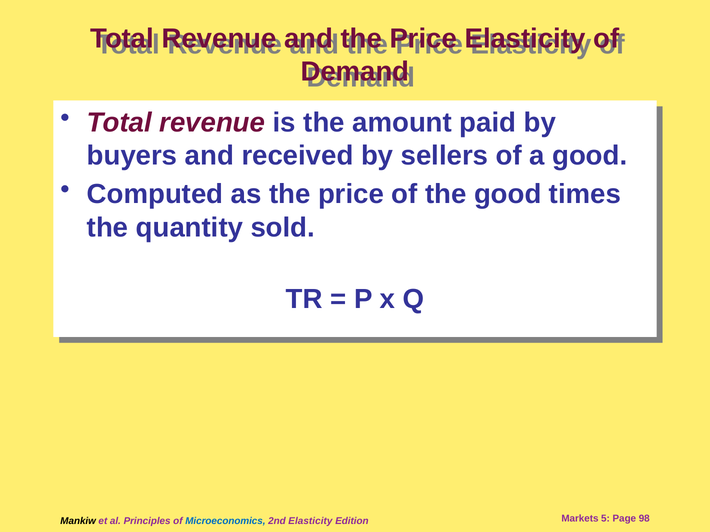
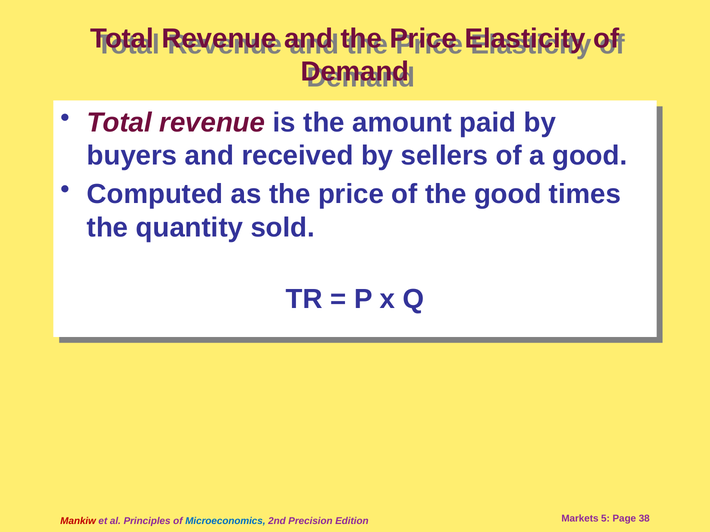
Mankiw colour: black -> red
2nd Elasticity: Elasticity -> Precision
98: 98 -> 38
